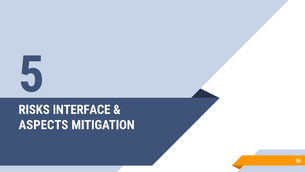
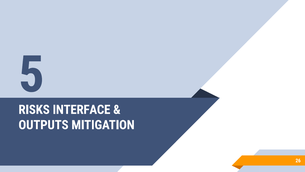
ASPECTS: ASPECTS -> OUTPUTS
